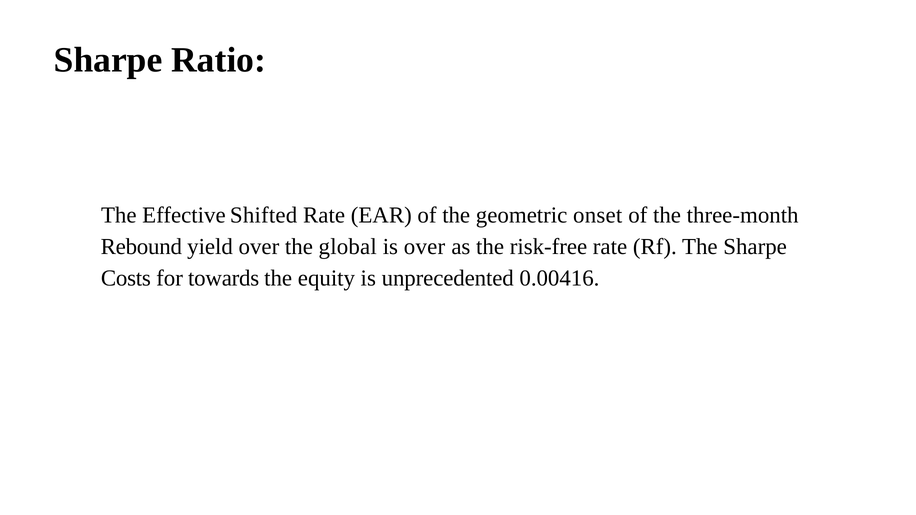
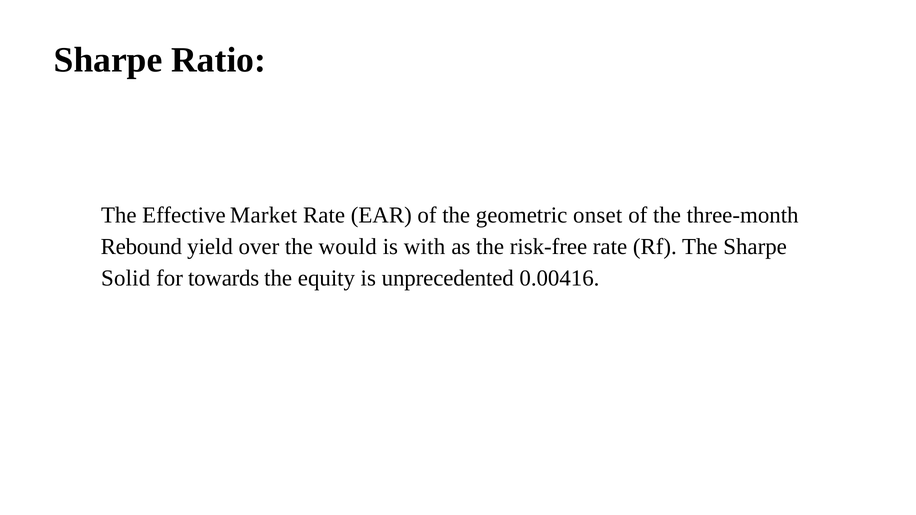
Shifted: Shifted -> Market
global: global -> would
is over: over -> with
Costs: Costs -> Solid
